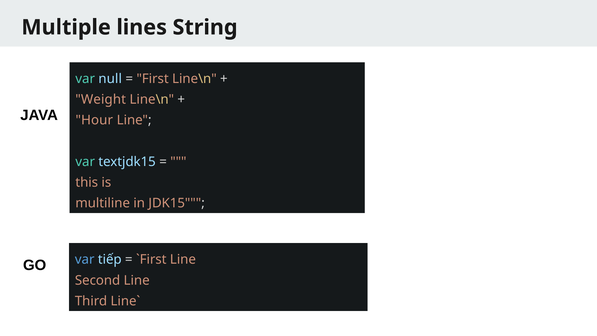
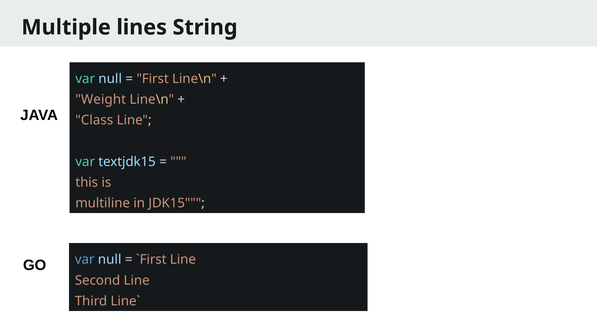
Hour: Hour -> Class
tiếp at (110, 259): tiếp -> null
